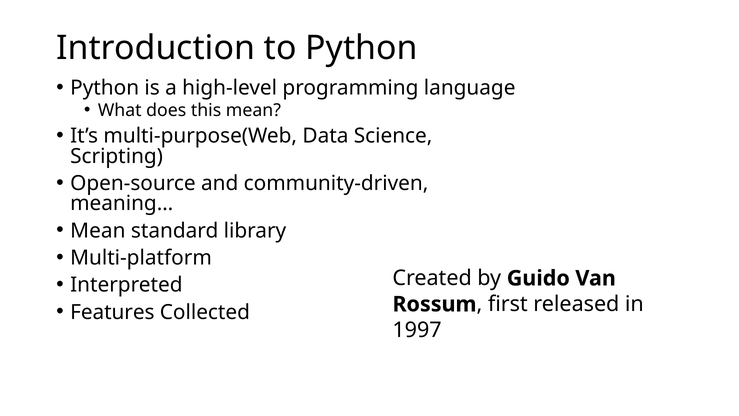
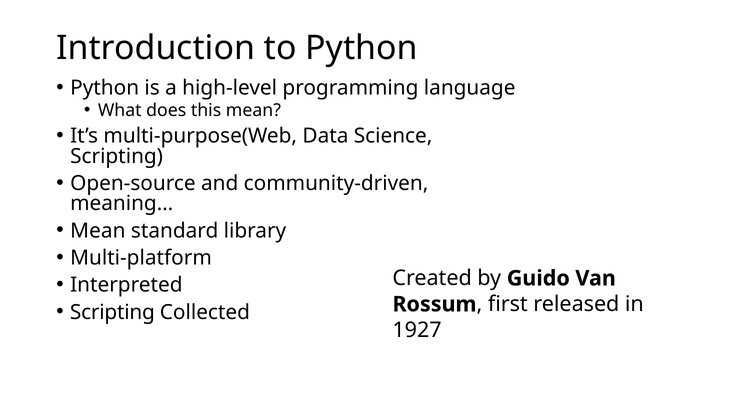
Features at (112, 312): Features -> Scripting
1997: 1997 -> 1927
